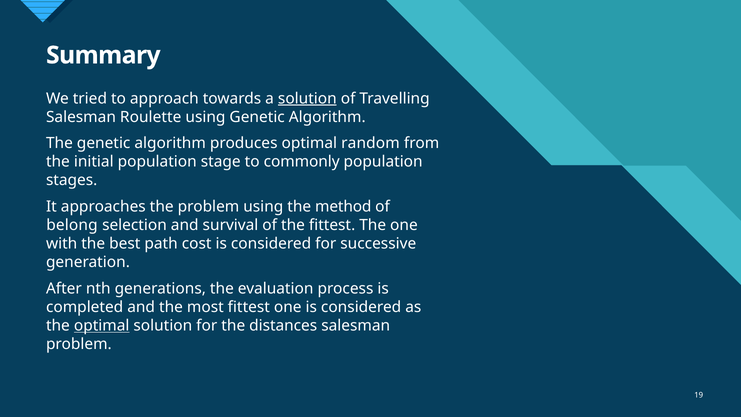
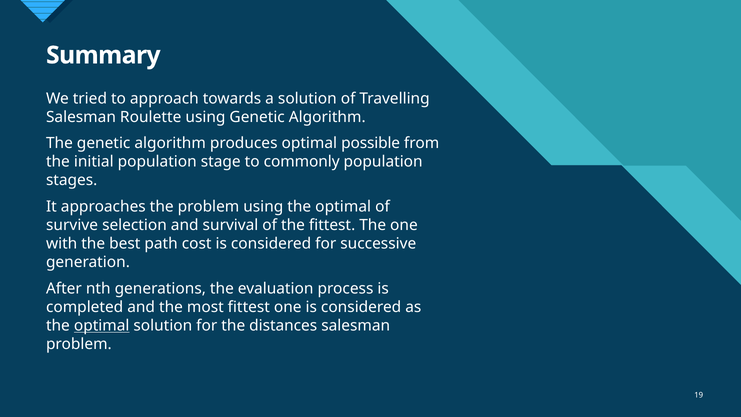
solution at (307, 98) underline: present -> none
random: random -> possible
using the method: method -> optimal
belong: belong -> survive
